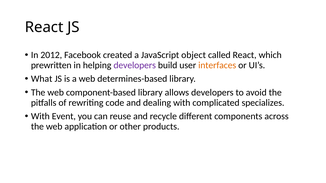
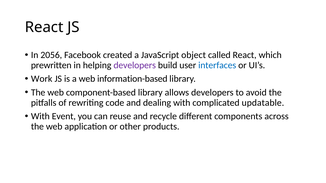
2012: 2012 -> 2056
interfaces colour: orange -> blue
What: What -> Work
determines-based: determines-based -> information-based
specializes: specializes -> updatable
